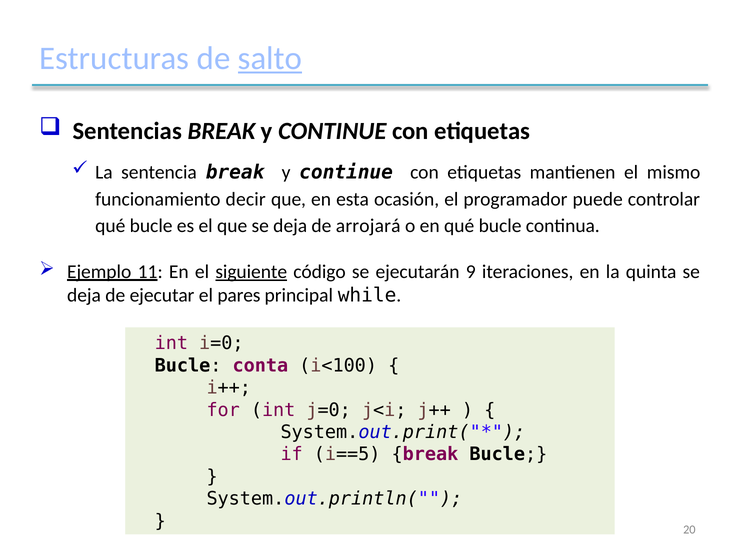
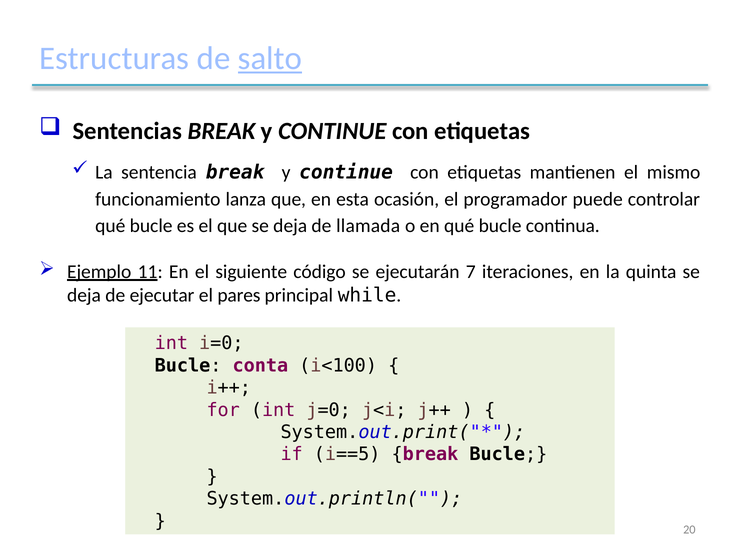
decir: decir -> lanza
arrojará: arrojará -> llamada
siguiente underline: present -> none
9: 9 -> 7
